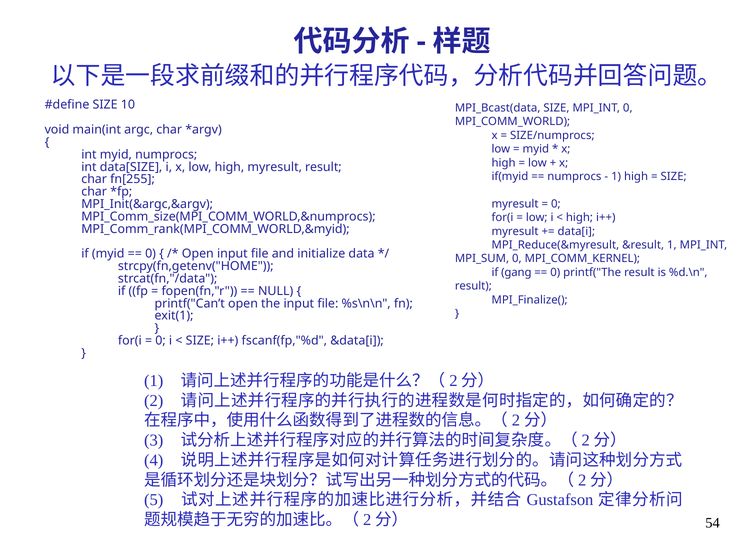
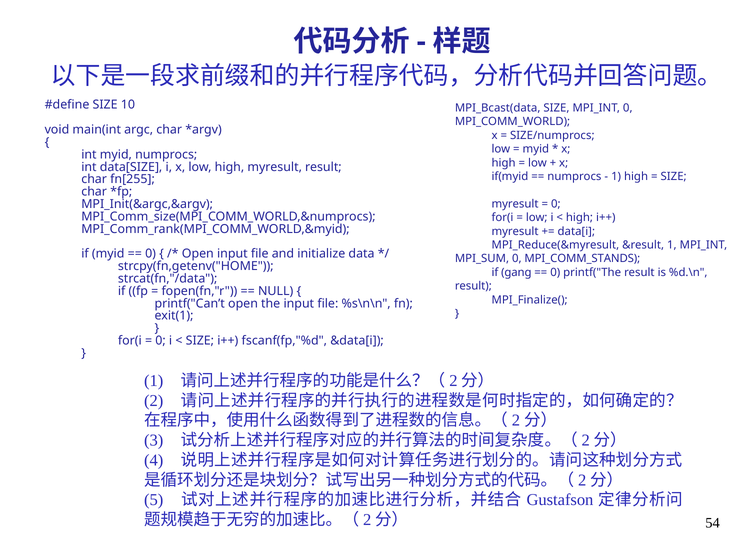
MPI_COMM_KERNEL: MPI_COMM_KERNEL -> MPI_COMM_STANDS
